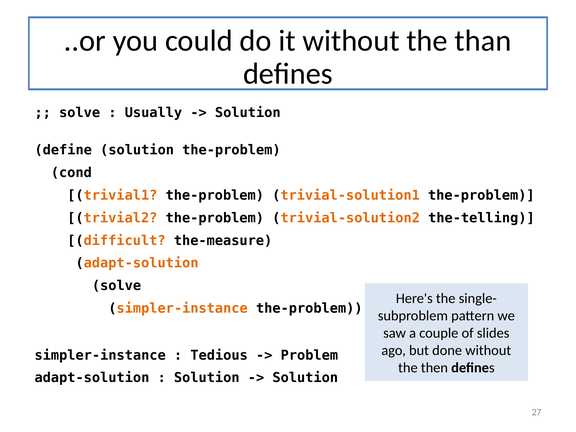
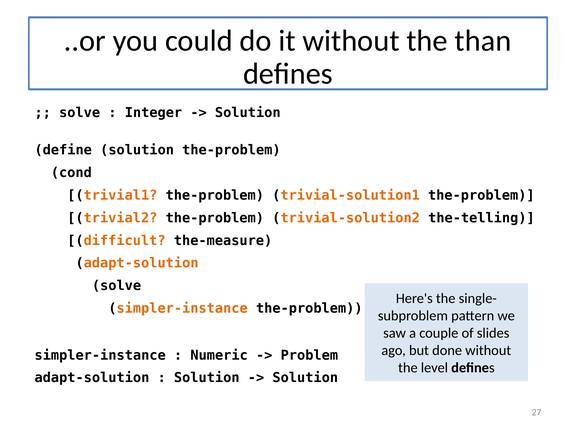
Usually: Usually -> Integer
Tedious: Tedious -> Numeric
then: then -> level
